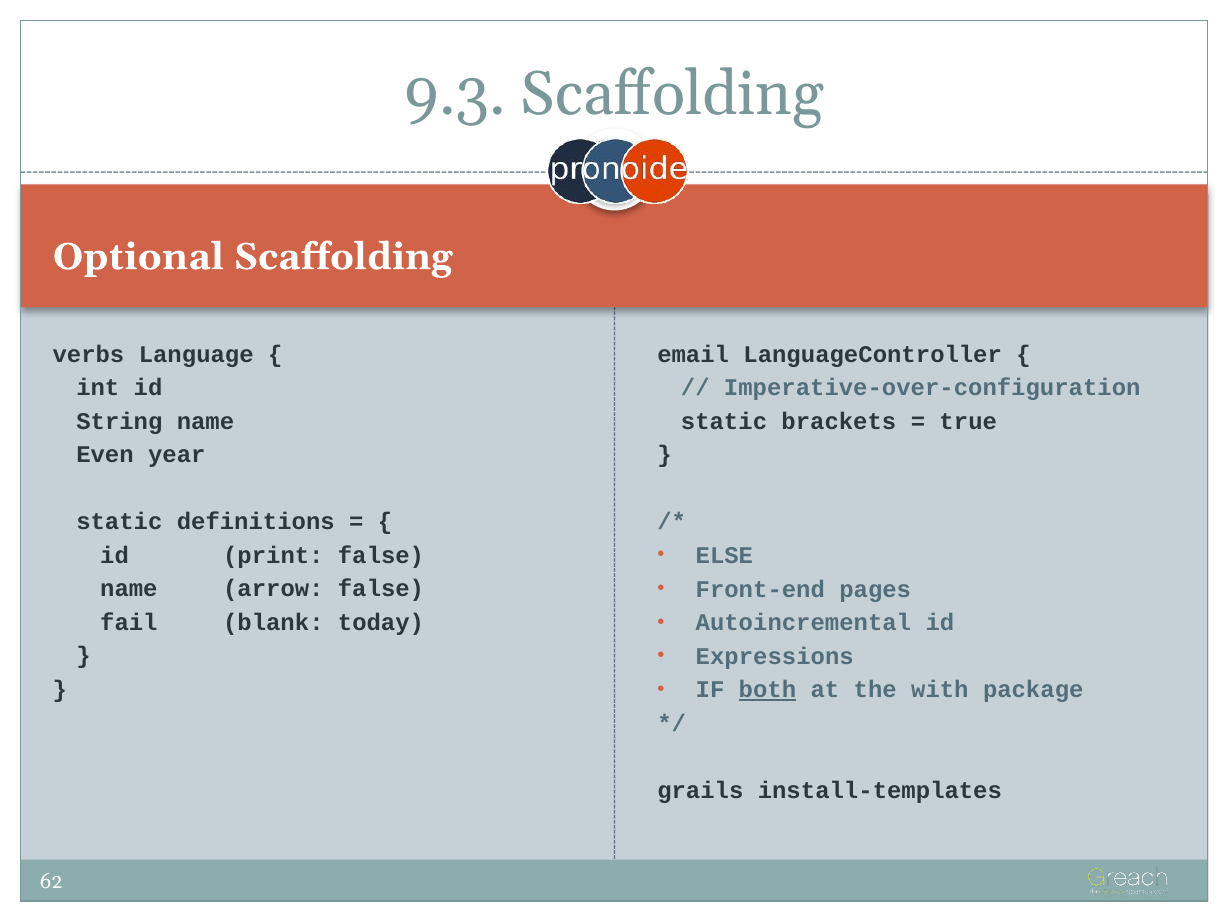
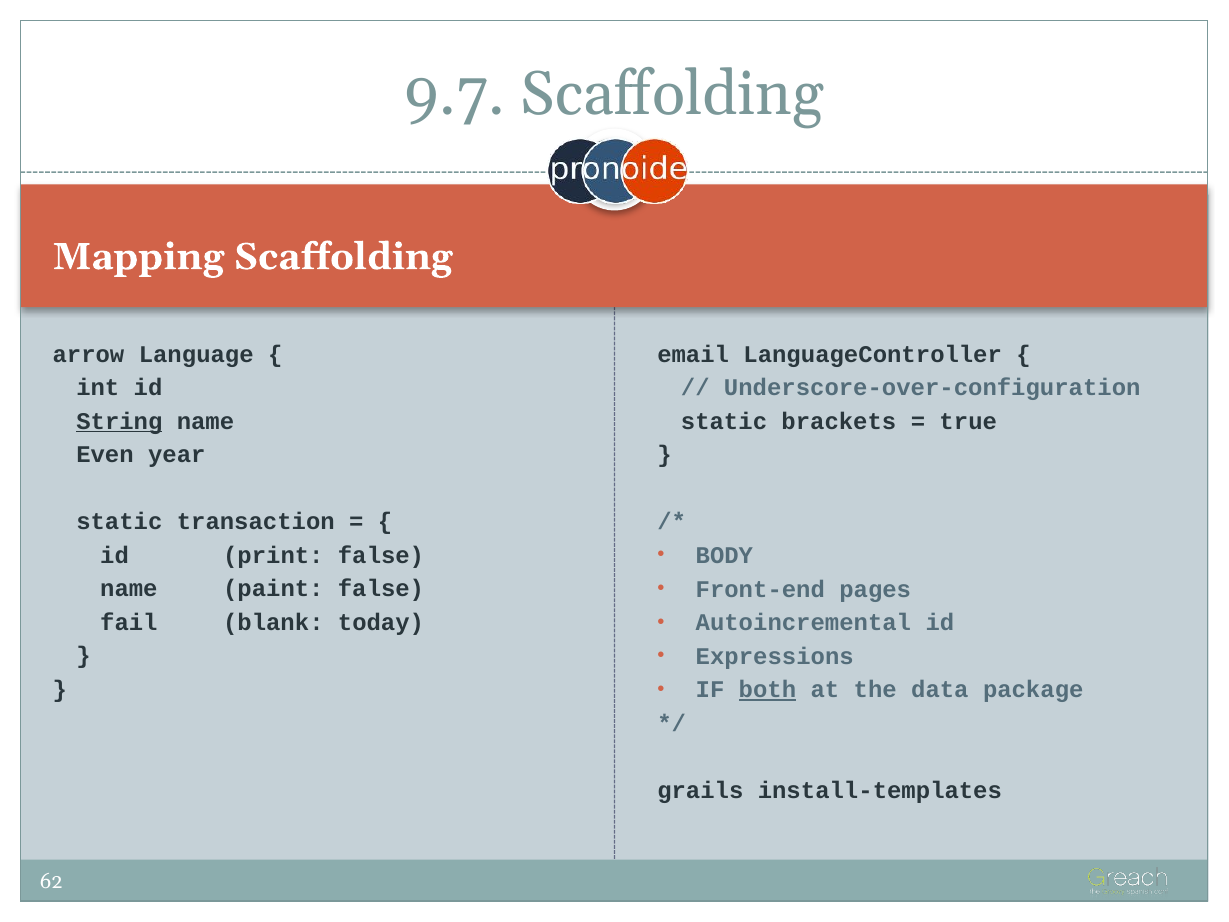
9.3: 9.3 -> 9.7
Optional: Optional -> Mapping
verbs: verbs -> arrow
Imperative-over-configuration: Imperative-over-configuration -> Underscore-over-configuration
String underline: none -> present
definitions: definitions -> transaction
ELSE: ELSE -> BODY
arrow: arrow -> paint
with: with -> data
